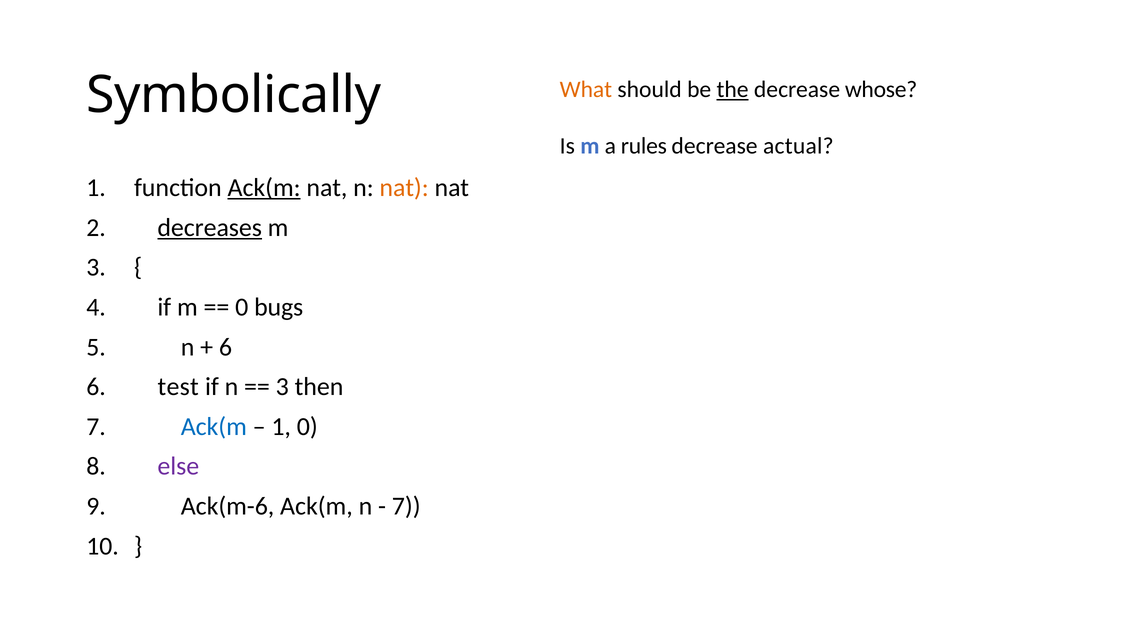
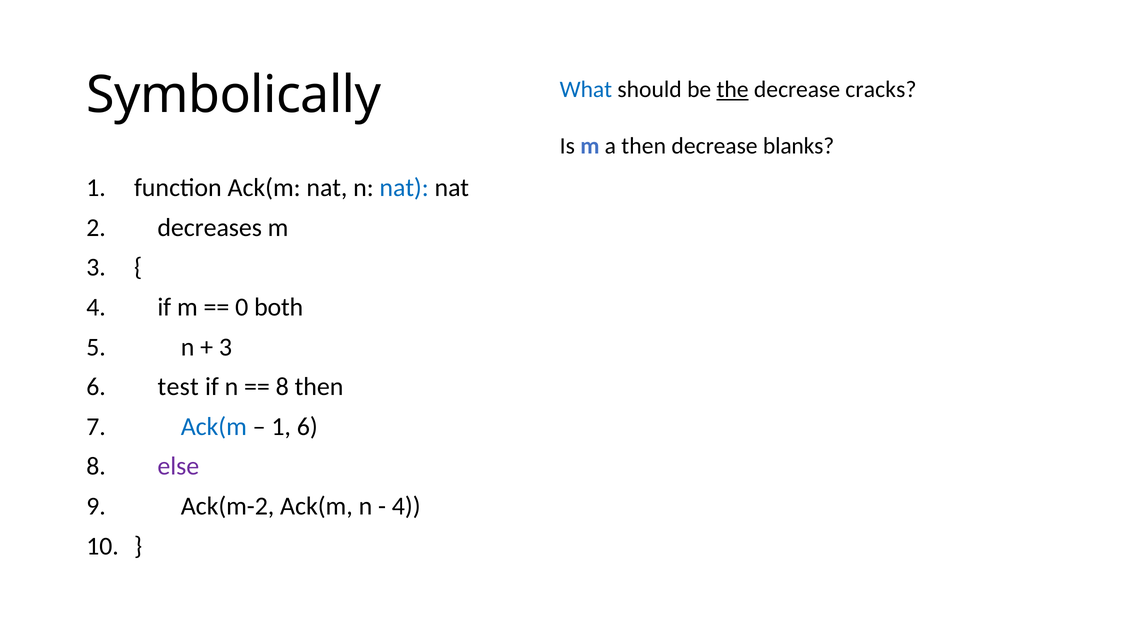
What colour: orange -> blue
whose: whose -> cracks
a rules: rules -> then
actual: actual -> blanks
Ack(m at (264, 188) underline: present -> none
nat at (404, 188) colour: orange -> blue
decreases underline: present -> none
bugs: bugs -> both
6 at (225, 347): 6 -> 3
3 at (282, 387): 3 -> 8
1 0: 0 -> 6
Ack(m-6: Ack(m-6 -> Ack(m-2
7 at (406, 506): 7 -> 4
